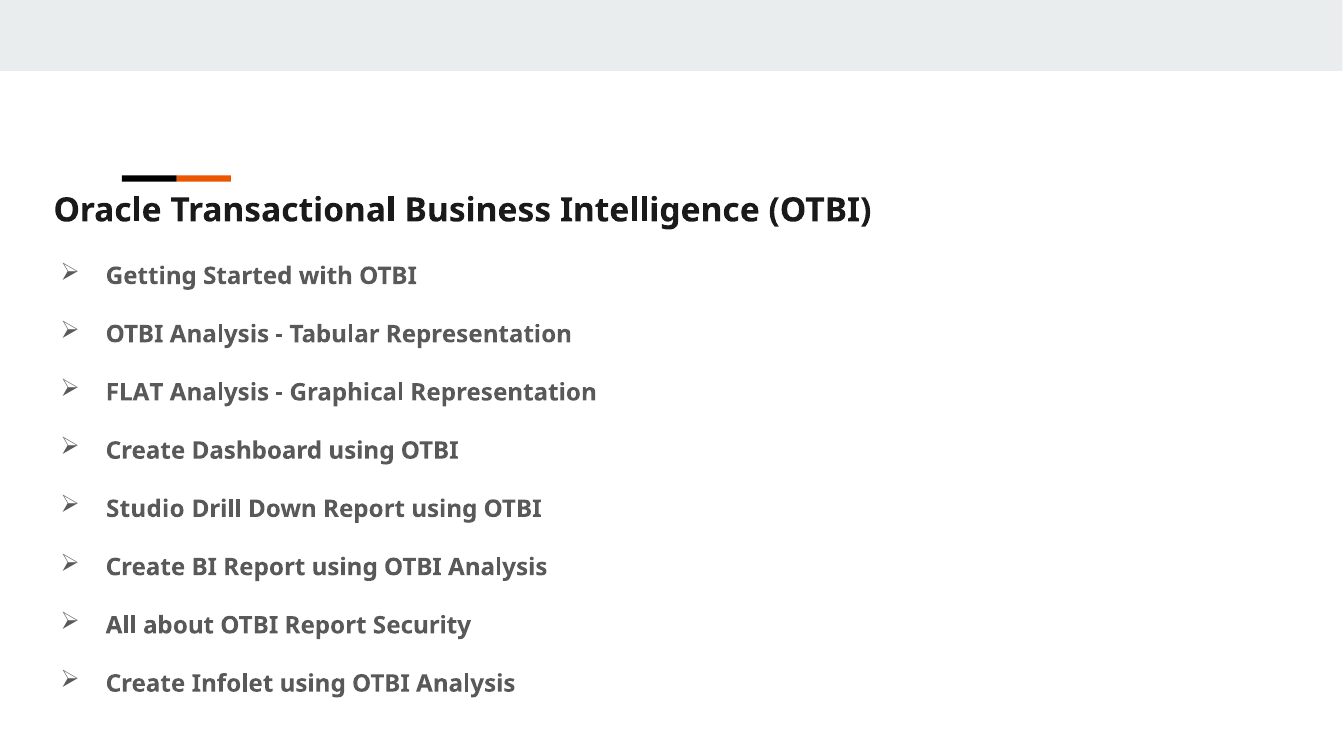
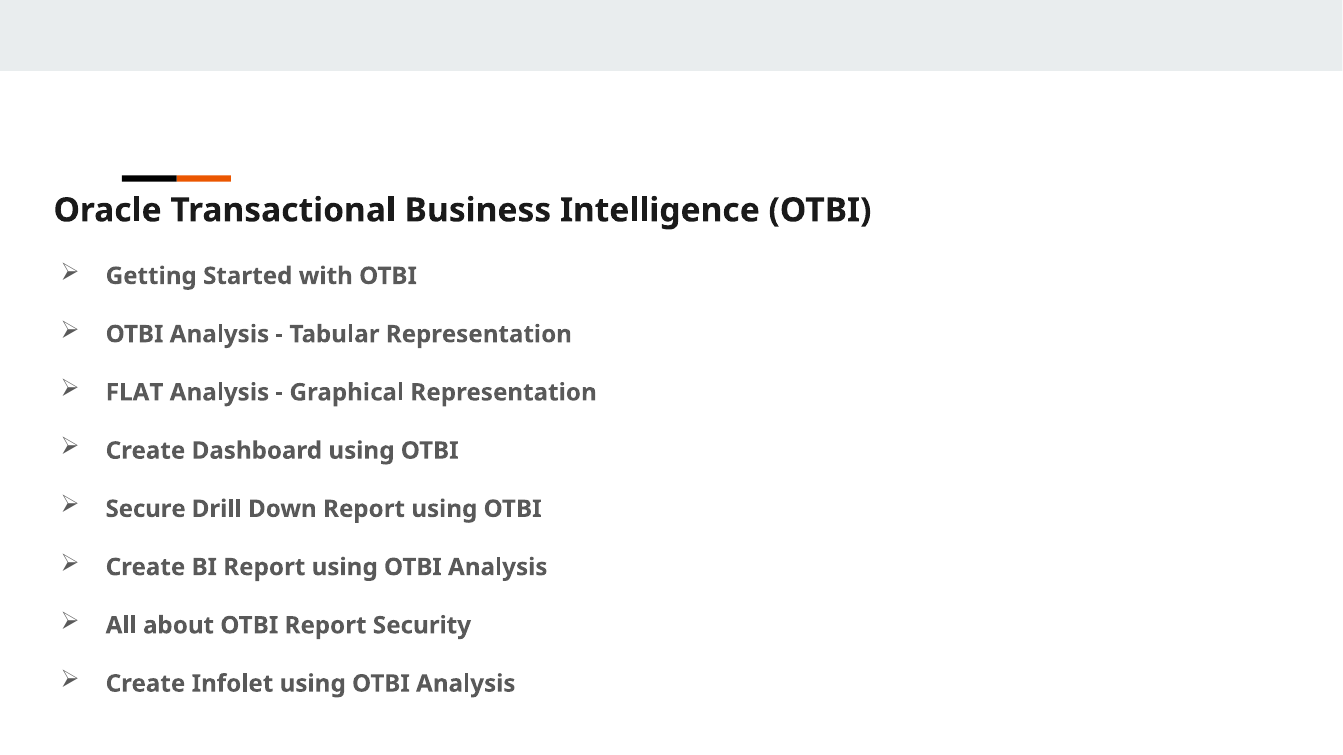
Studio: Studio -> Secure
